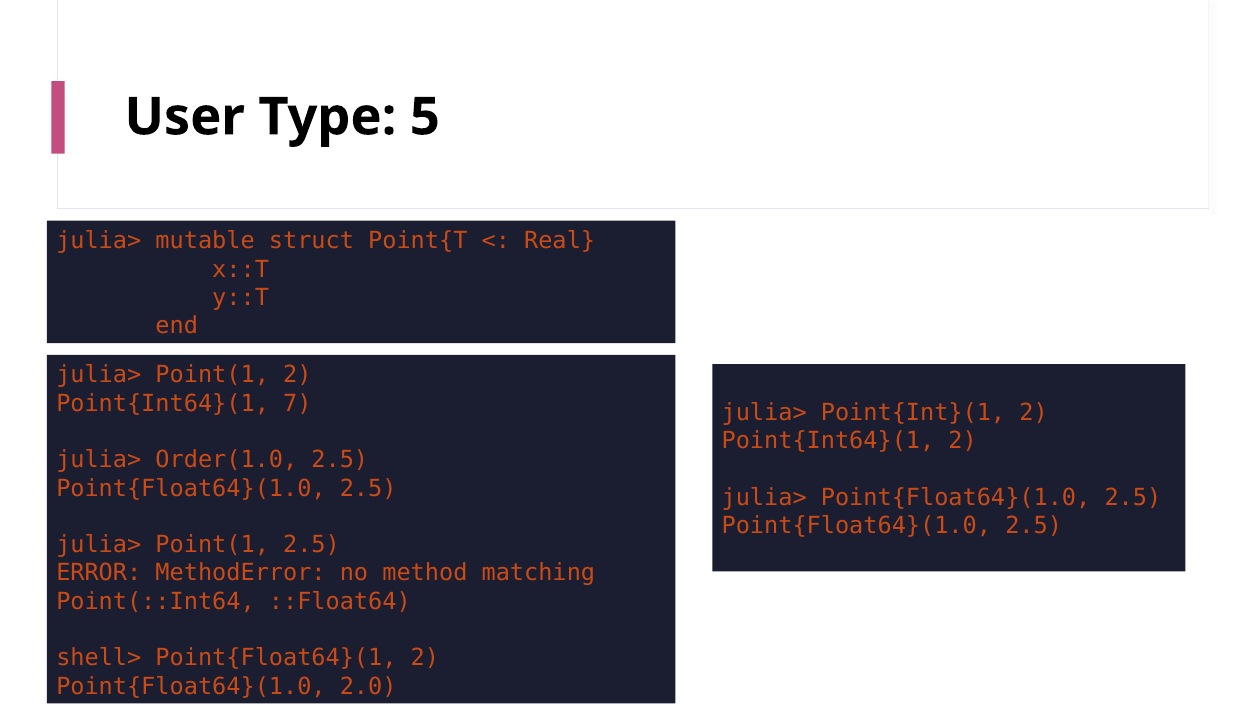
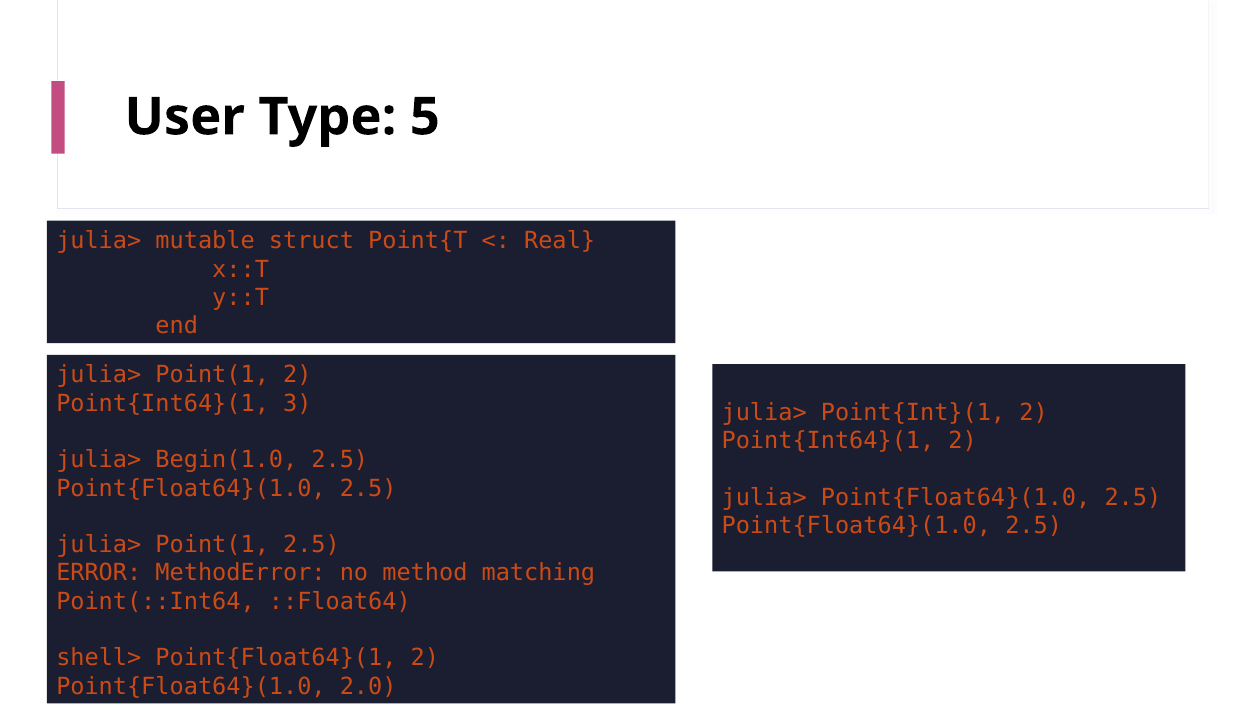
7: 7 -> 3
Order(1.0: Order(1.0 -> Begin(1.0
